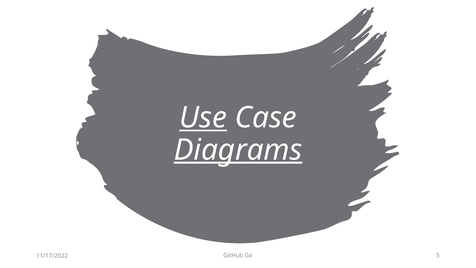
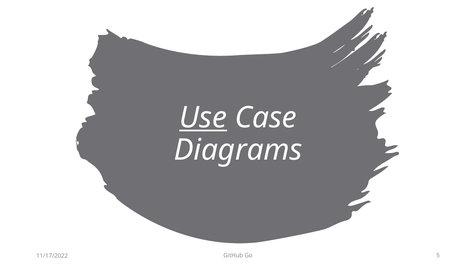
Diagrams underline: present -> none
